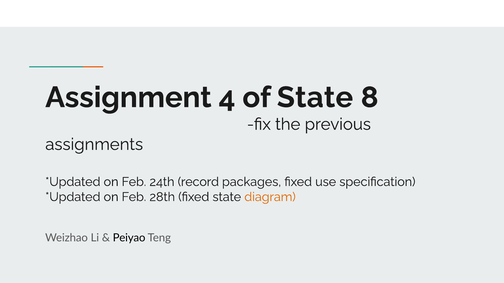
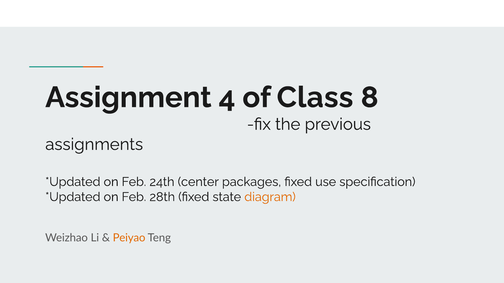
of State: State -> Class
record: record -> center
Peiyao colour: black -> orange
